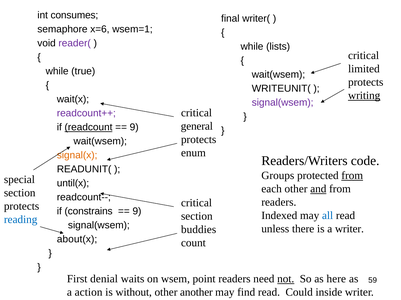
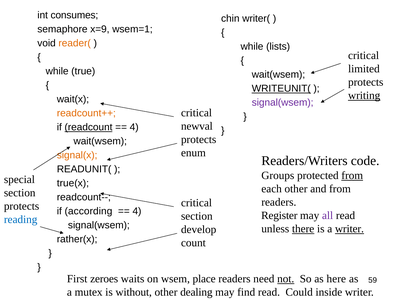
final: final -> chin
x=6: x=6 -> x=9
reader( colour: purple -> orange
WRITEUNIT( underline: none -> present
readcount++ colour: purple -> orange
general: general -> newval
9 at (134, 128): 9 -> 4
until(x: until(x -> true(x
and underline: present -> none
constrains: constrains -> according
9 at (137, 212): 9 -> 4
Indexed: Indexed -> Register
all colour: blue -> purple
there underline: none -> present
writer at (349, 229) underline: none -> present
buddies: buddies -> develop
about(x: about(x -> rather(x
denial: denial -> zeroes
point: point -> place
action: action -> mutex
another: another -> dealing
